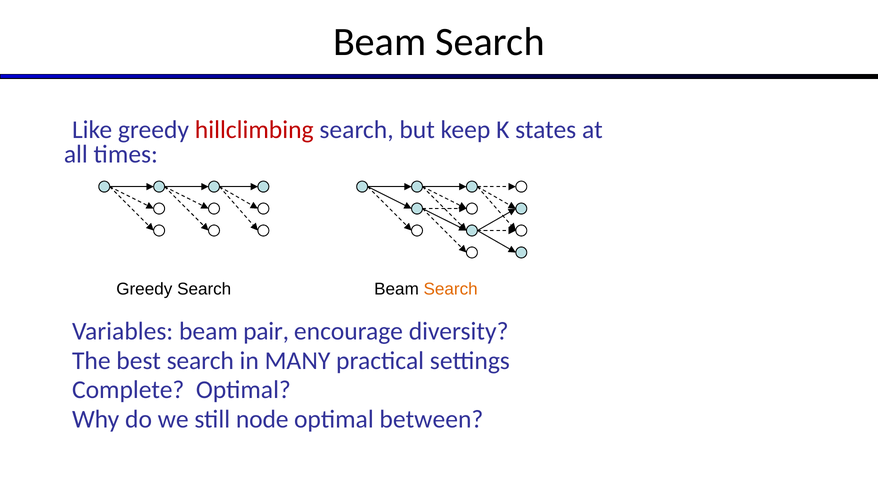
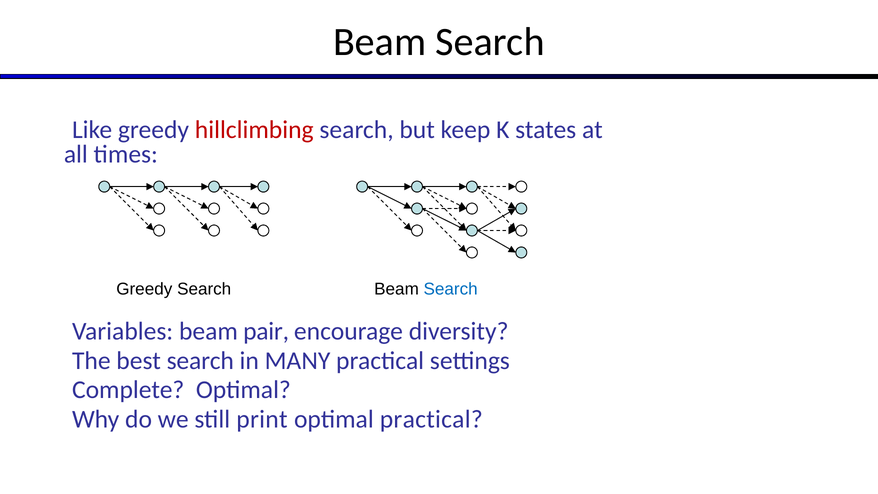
Search at (451, 289) colour: orange -> blue
node: node -> print
optimal between: between -> practical
